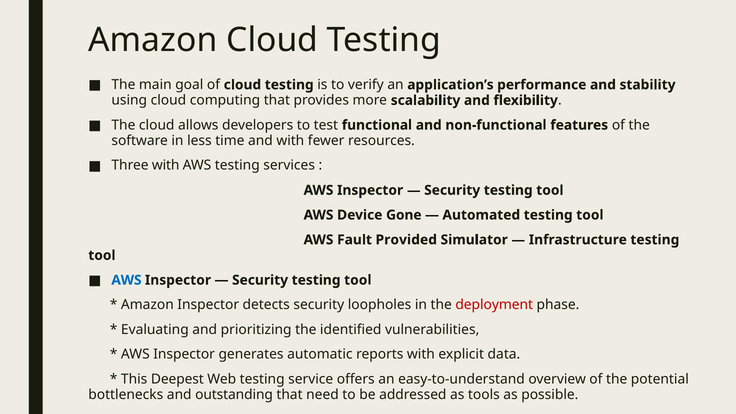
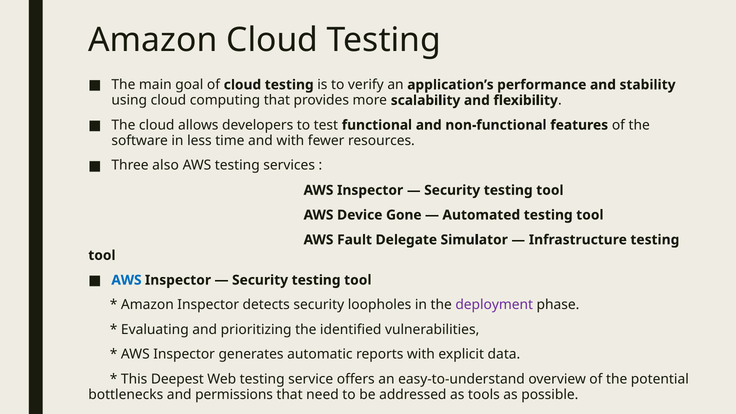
Three with: with -> also
Provided: Provided -> Delegate
deployment colour: red -> purple
outstanding: outstanding -> permissions
